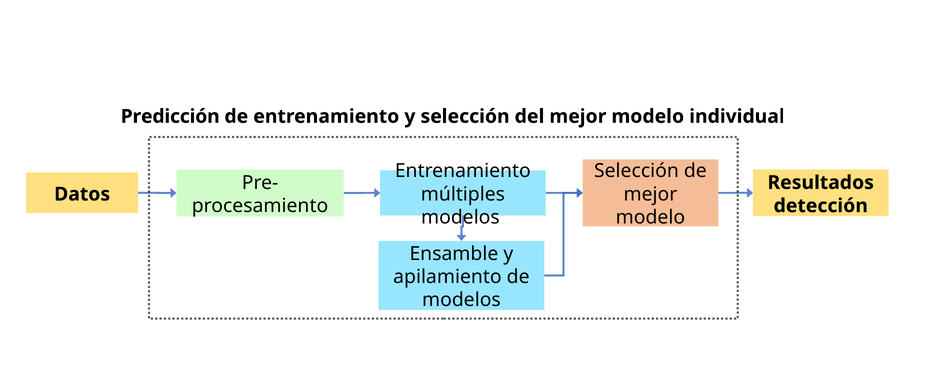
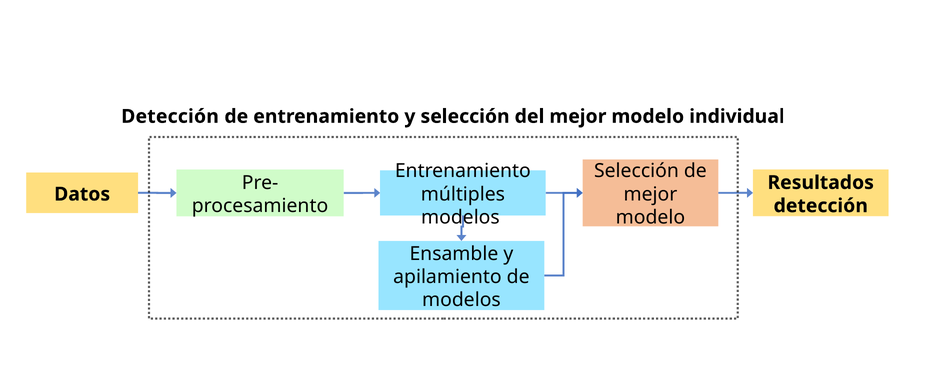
Predicción at (170, 117): Predicción -> Detección
